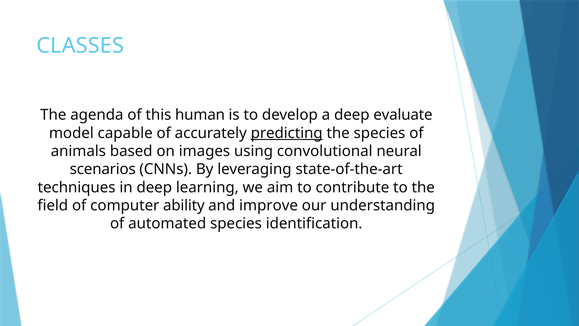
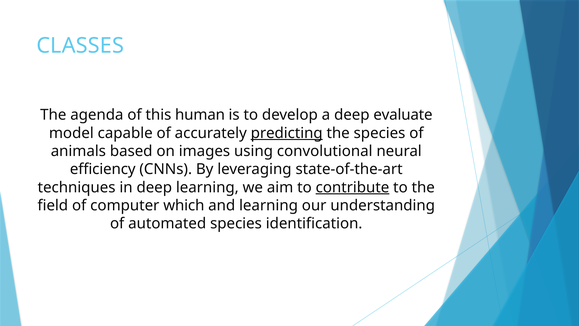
scenarios: scenarios -> efficiency
contribute underline: none -> present
ability: ability -> which
and improve: improve -> learning
